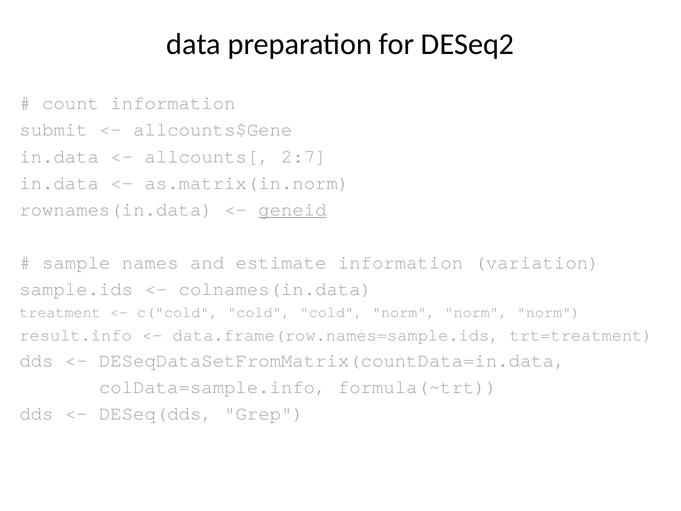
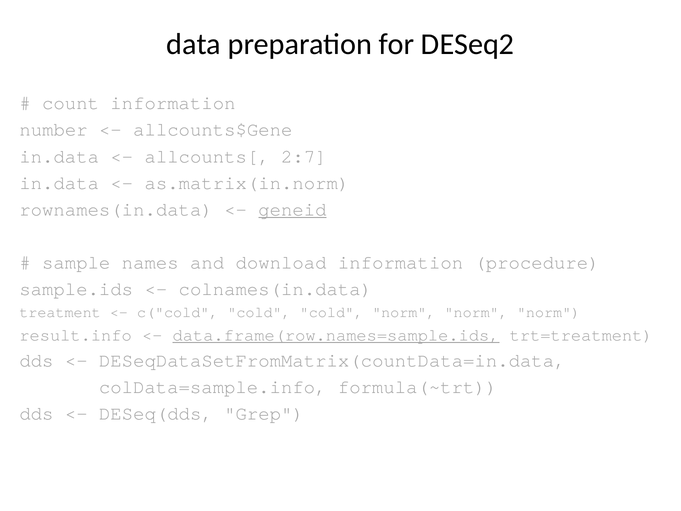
submit: submit -> number
estimate: estimate -> download
variation: variation -> procedure
data.frame(row.names=sample.ids underline: none -> present
